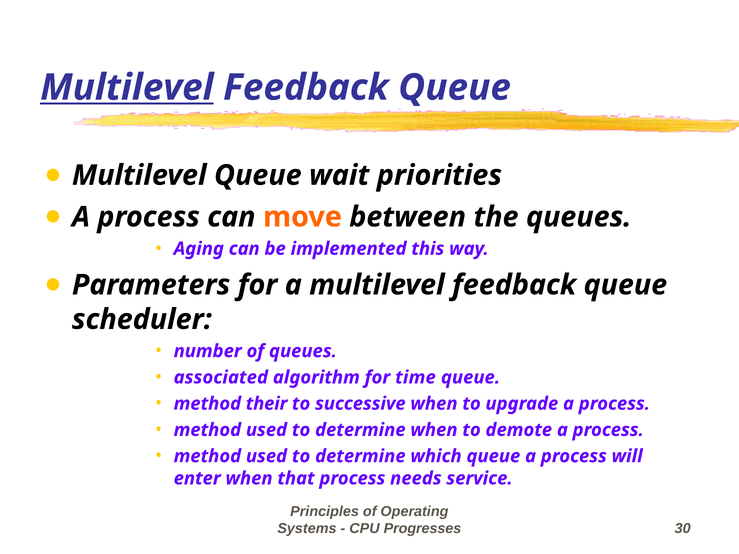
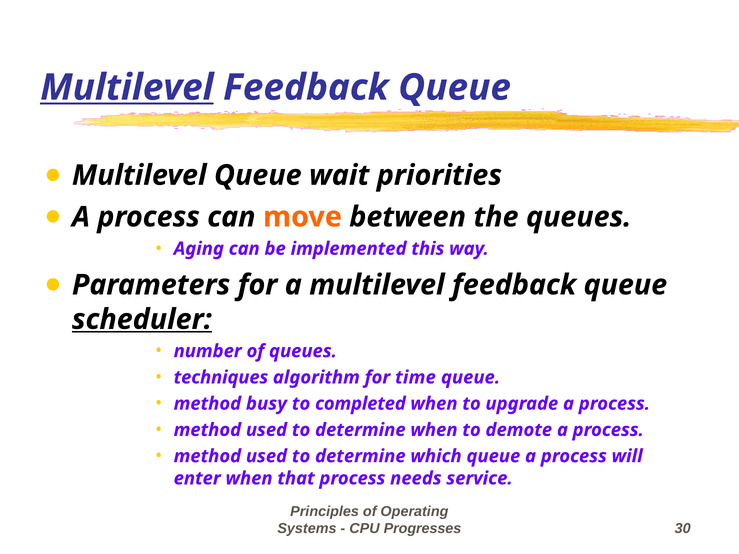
scheduler underline: none -> present
associated: associated -> techniques
their: their -> busy
successive: successive -> completed
